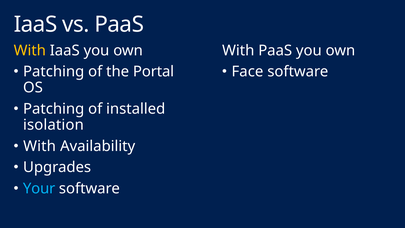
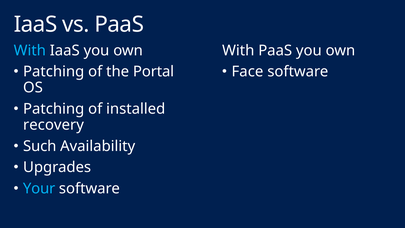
With at (30, 50) colour: yellow -> light blue
isolation: isolation -> recovery
With at (40, 146): With -> Such
